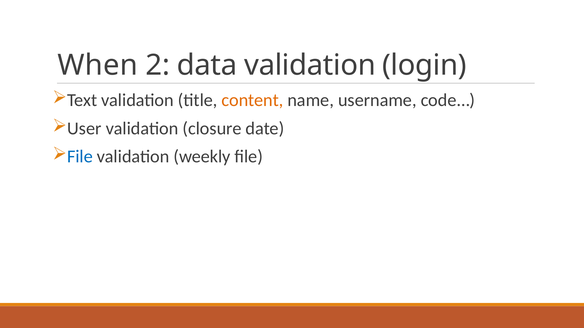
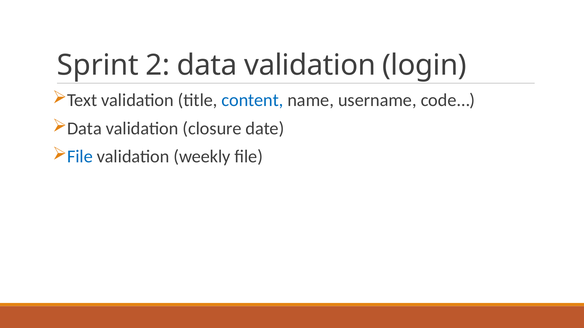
When: When -> Sprint
content colour: orange -> blue
User at (84, 129): User -> Data
